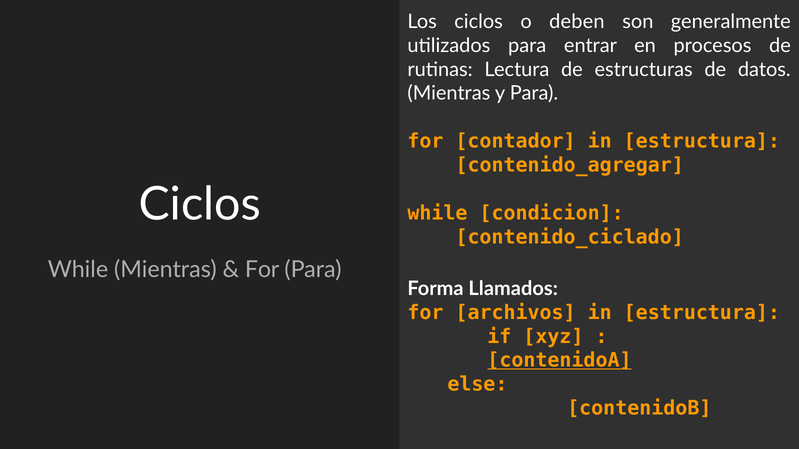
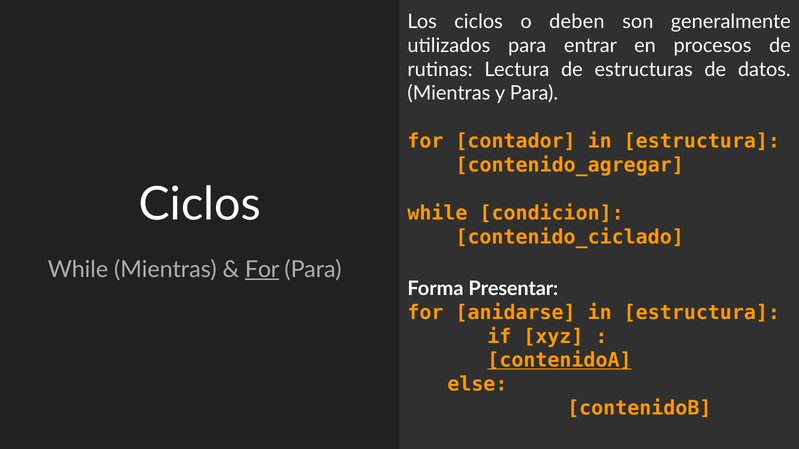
For at (262, 270) underline: none -> present
Llamados: Llamados -> Presentar
archivos: archivos -> anidarse
